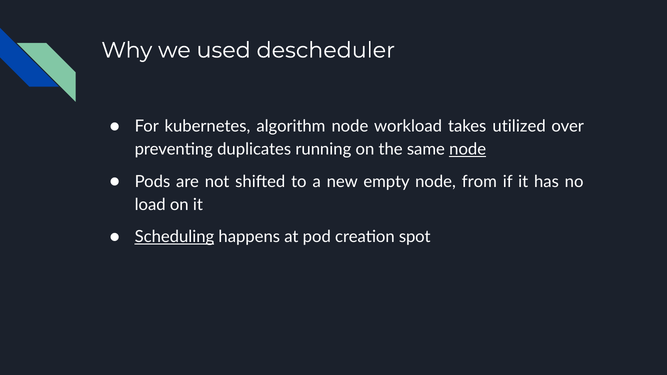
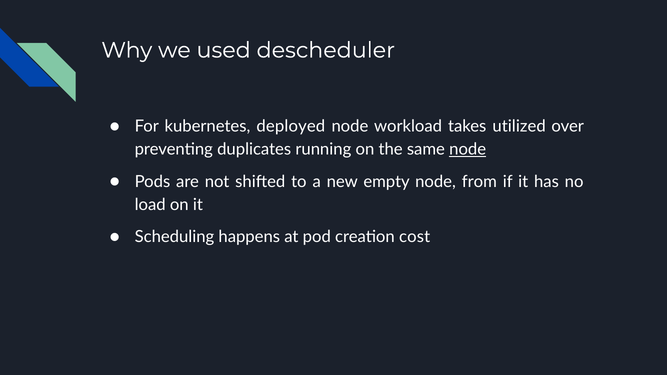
algorithm: algorithm -> deployed
Scheduling underline: present -> none
spot: spot -> cost
